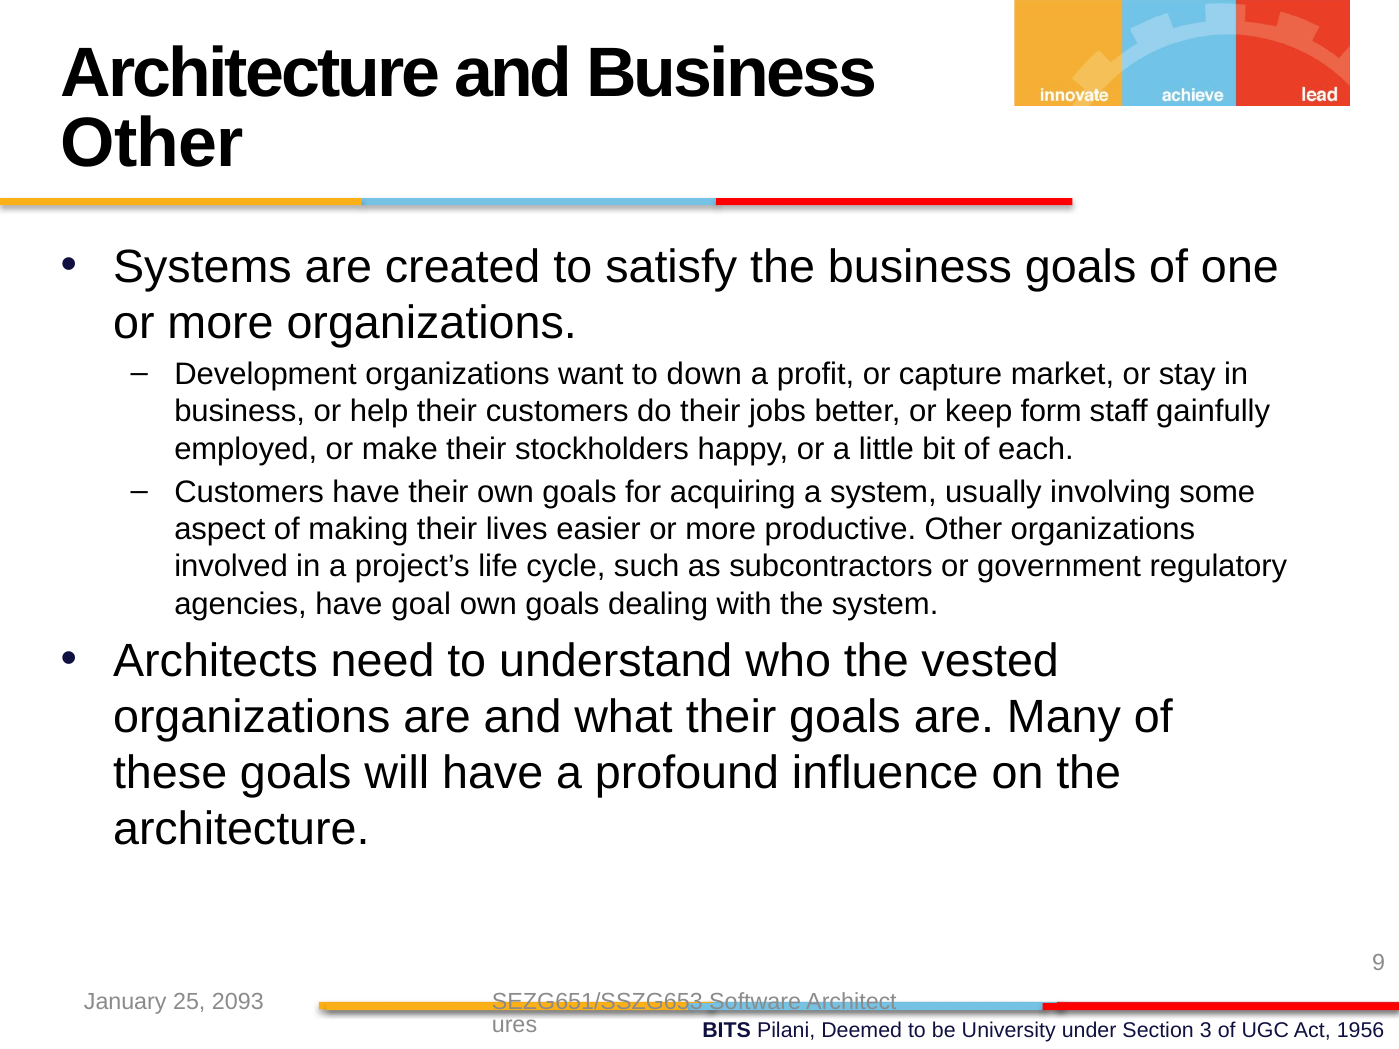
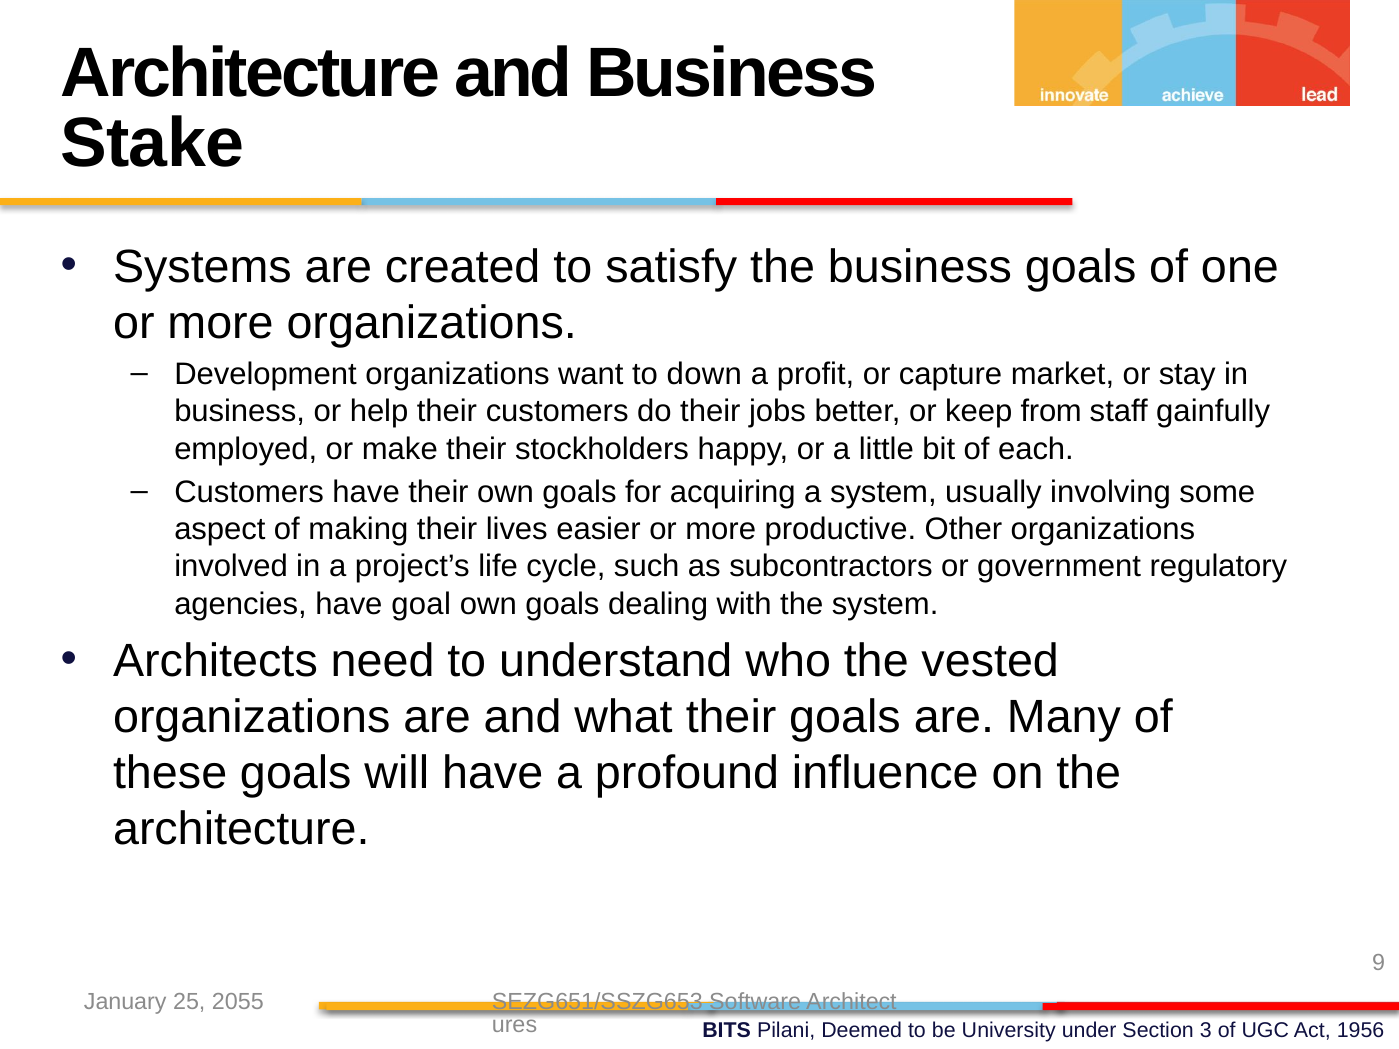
Other at (152, 144): Other -> Stake
form: form -> from
2093: 2093 -> 2055
